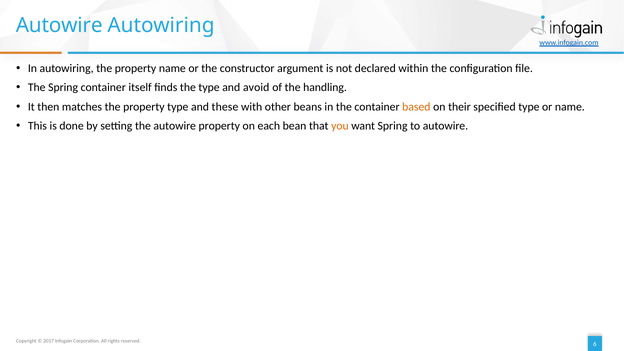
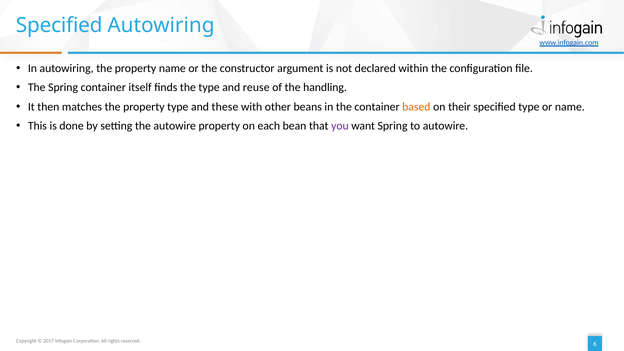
Autowire at (59, 26): Autowire -> Specified
avoid: avoid -> reuse
you colour: orange -> purple
